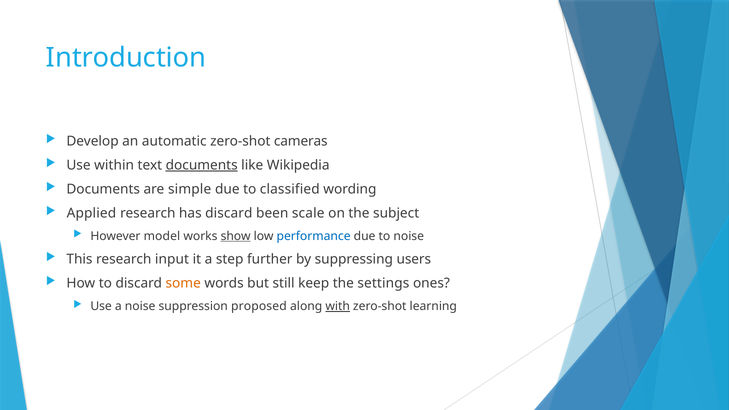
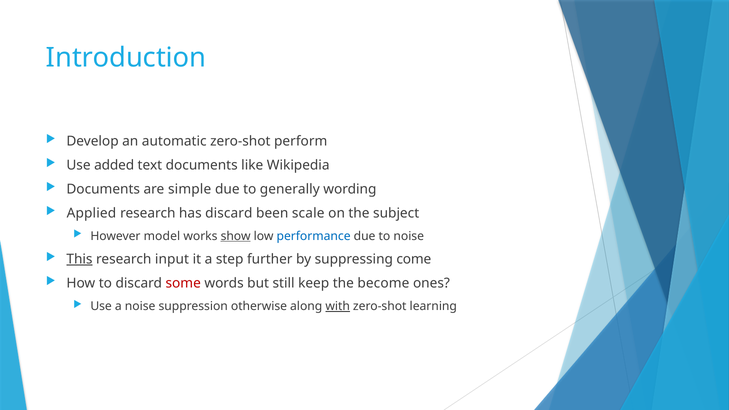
cameras: cameras -> perform
within: within -> added
documents at (202, 165) underline: present -> none
classified: classified -> generally
This underline: none -> present
users: users -> come
some colour: orange -> red
settings: settings -> become
proposed: proposed -> otherwise
